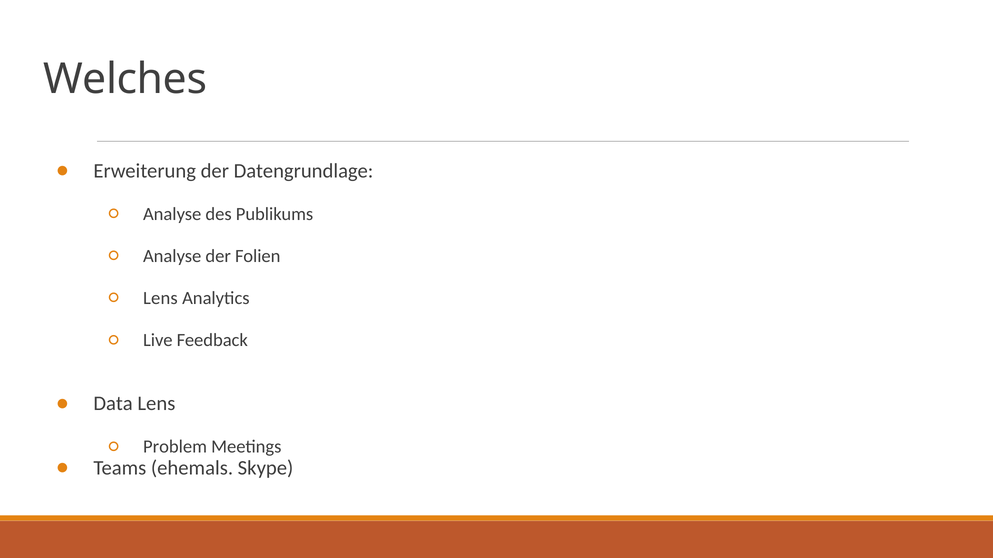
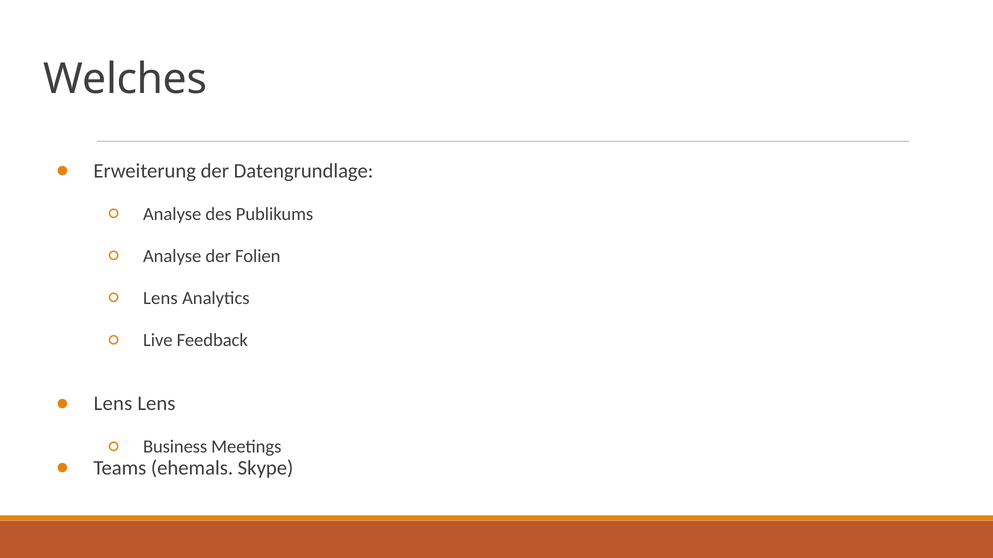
Data at (113, 404): Data -> Lens
Problem: Problem -> Business
